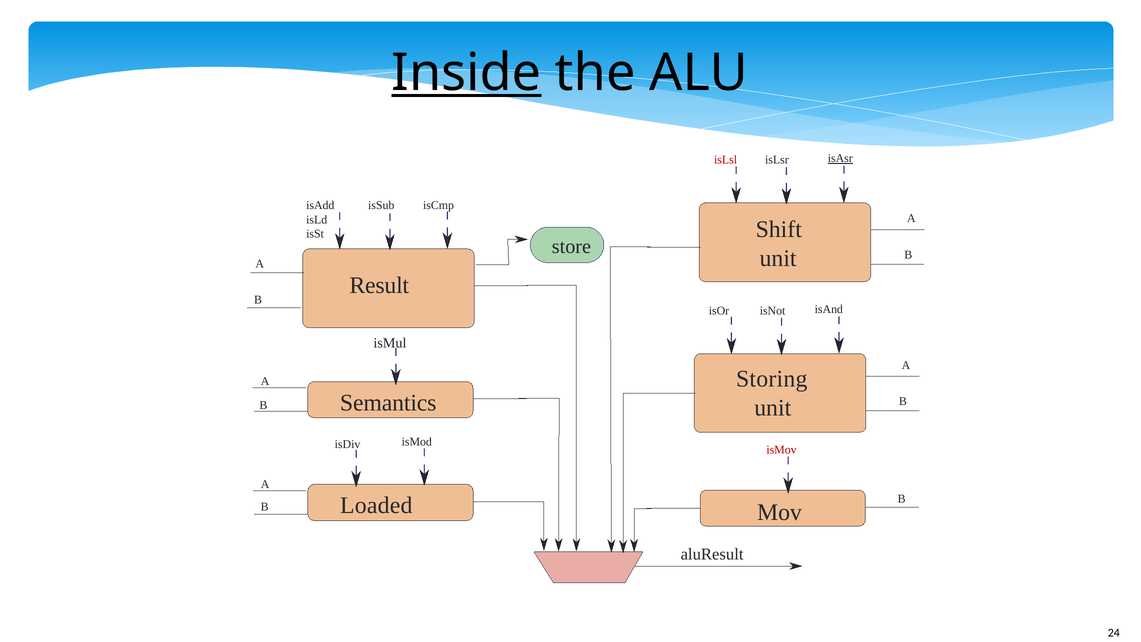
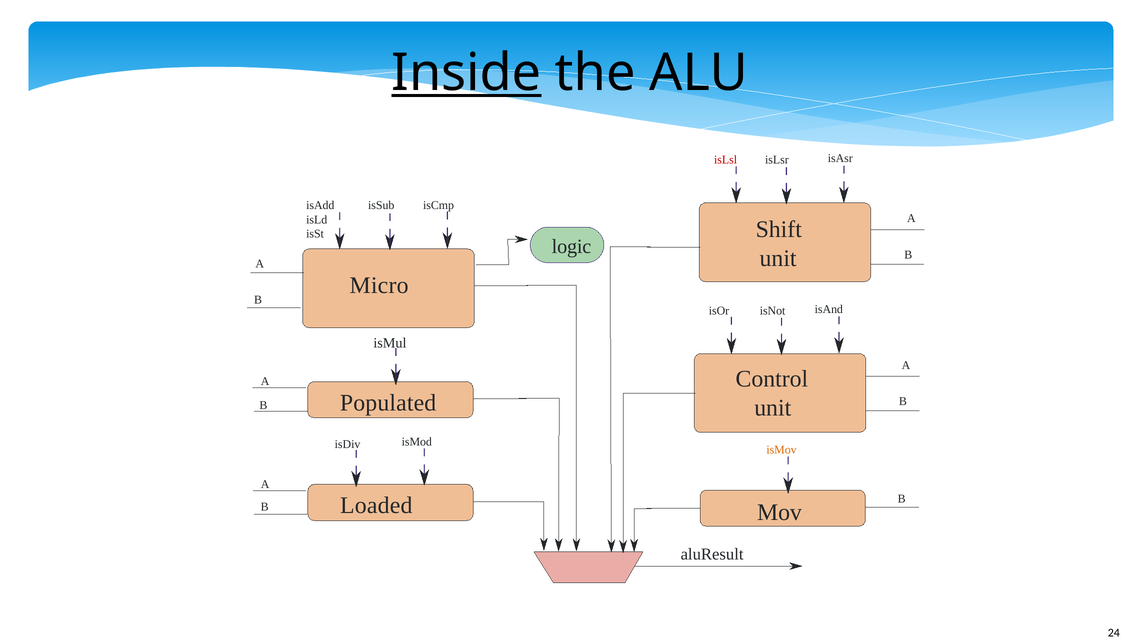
isAsr underline: present -> none
store: store -> logic
Result: Result -> Micro
Storing: Storing -> Control
Semantics: Semantics -> Populated
isMov colour: red -> orange
